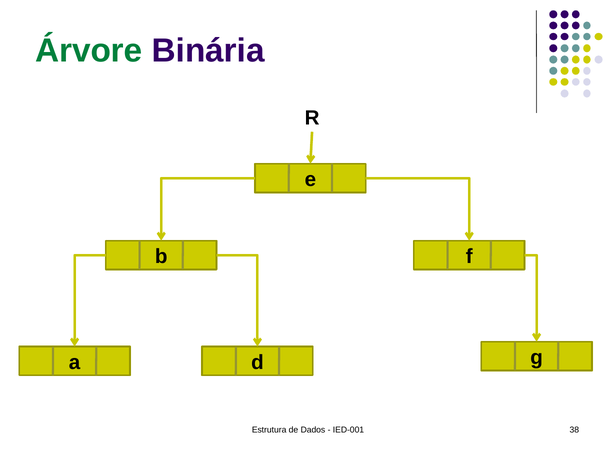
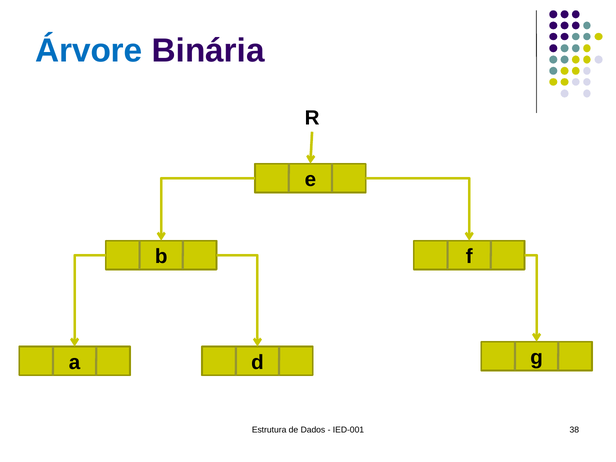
Árvore colour: green -> blue
